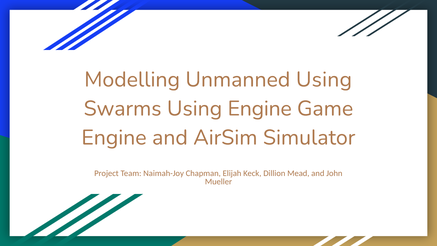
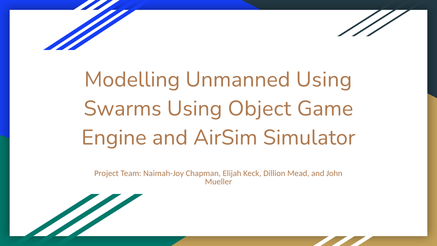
Using Engine: Engine -> Object
